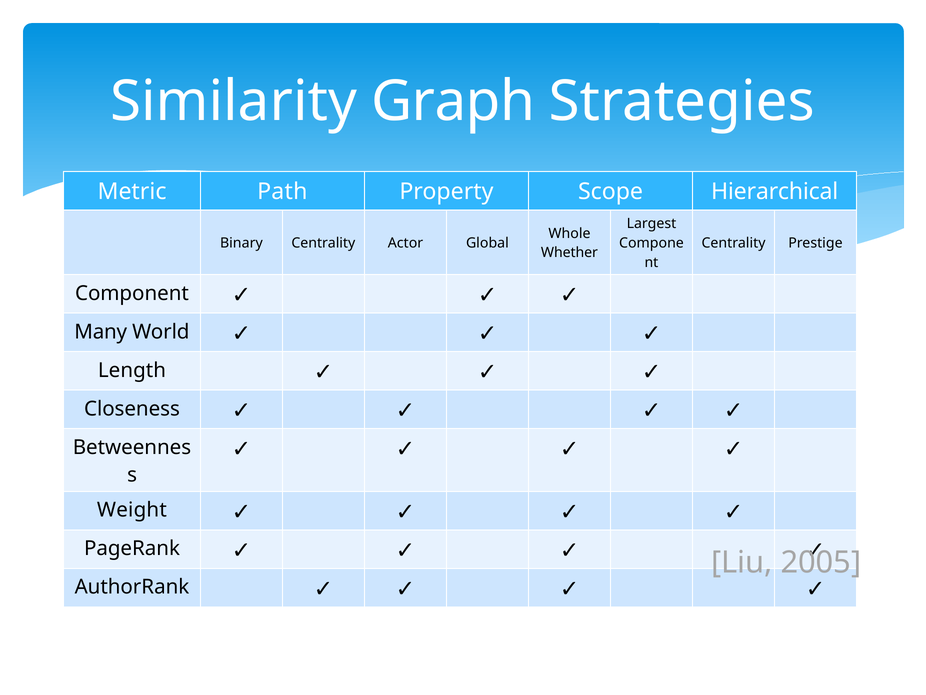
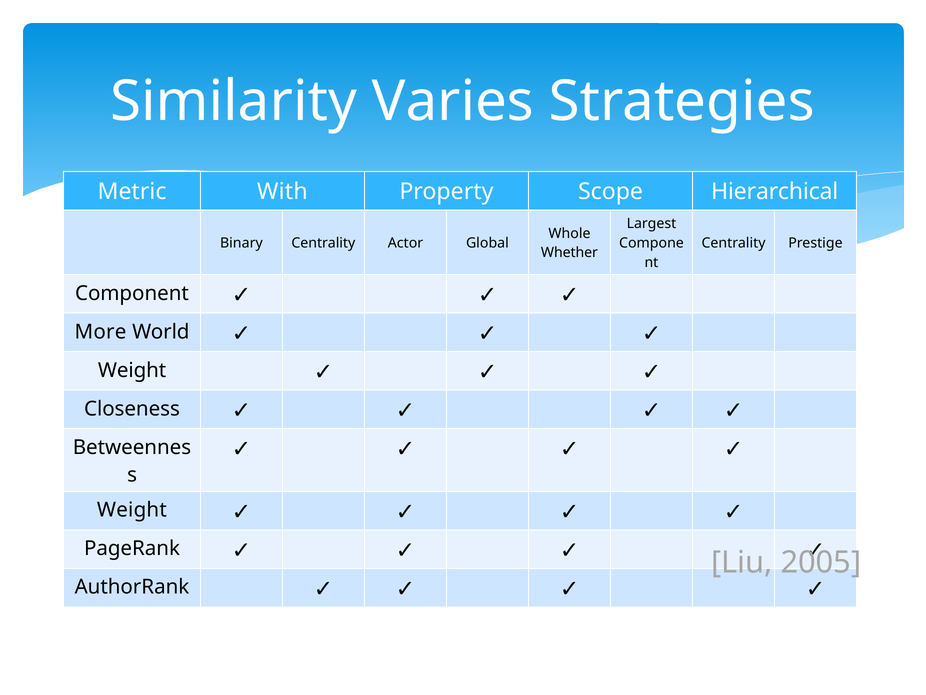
Graph: Graph -> Varies
Path: Path -> With
Many: Many -> More
Length at (132, 370): Length -> Weight
